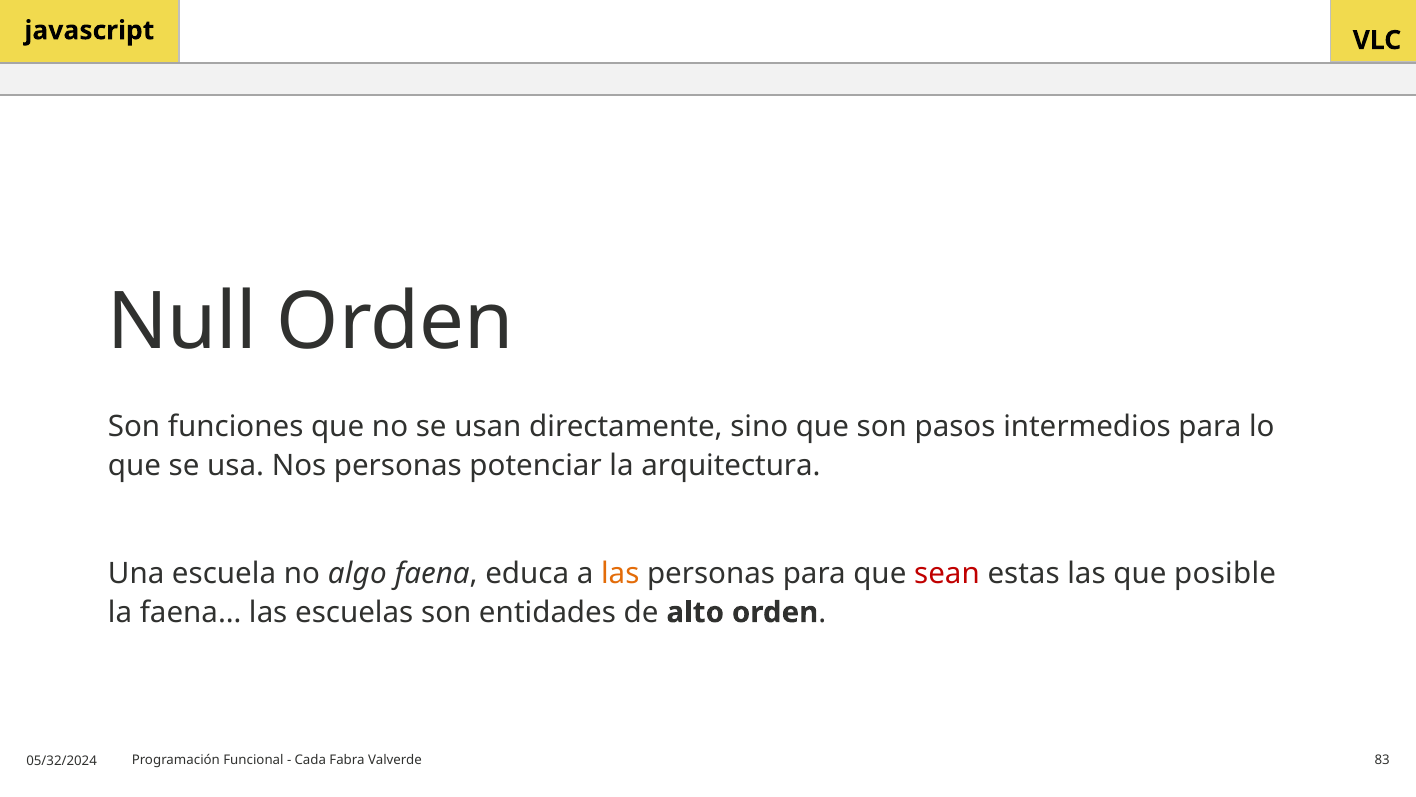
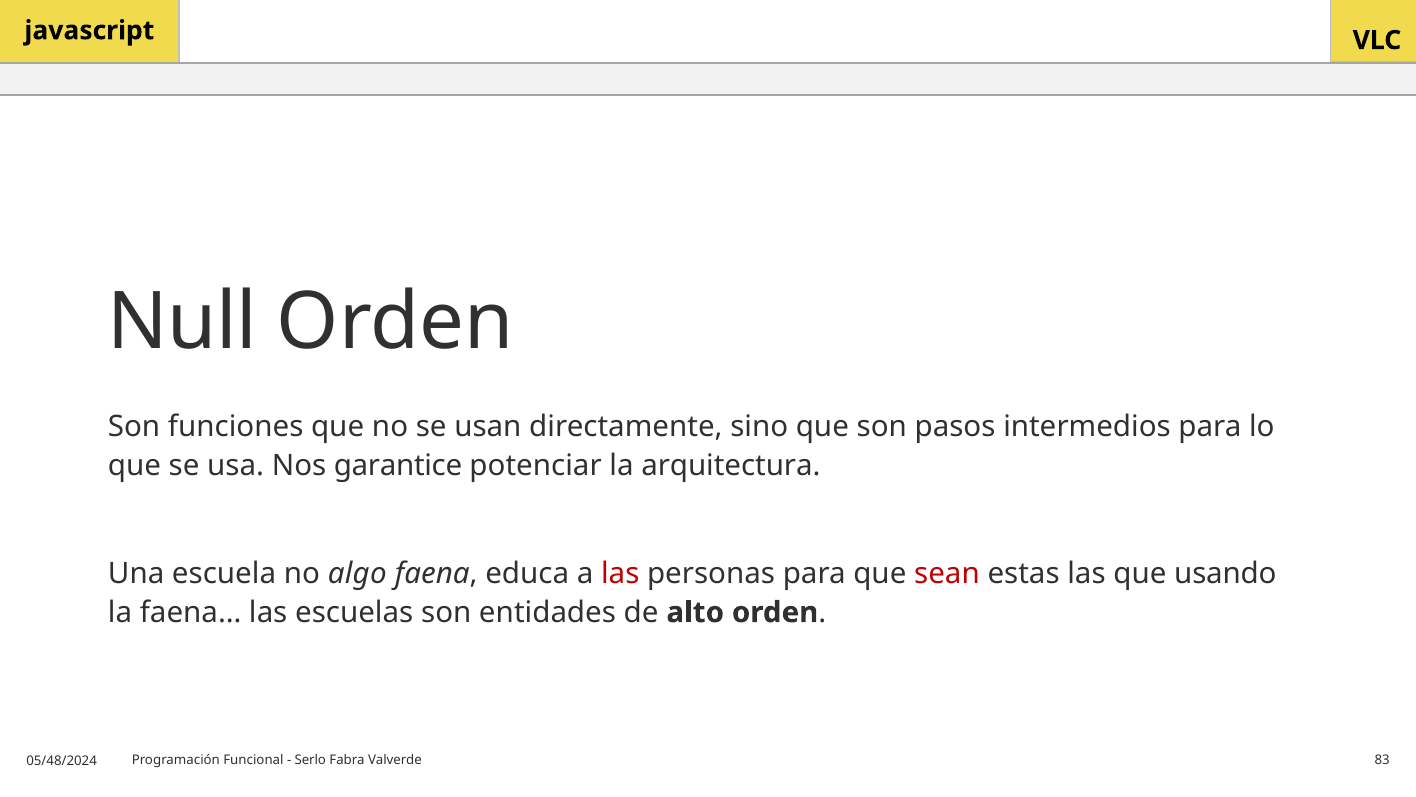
Nos personas: personas -> garantice
las at (620, 573) colour: orange -> red
posible: posible -> usando
Cada: Cada -> Serlo
05/32/2024: 05/32/2024 -> 05/48/2024
